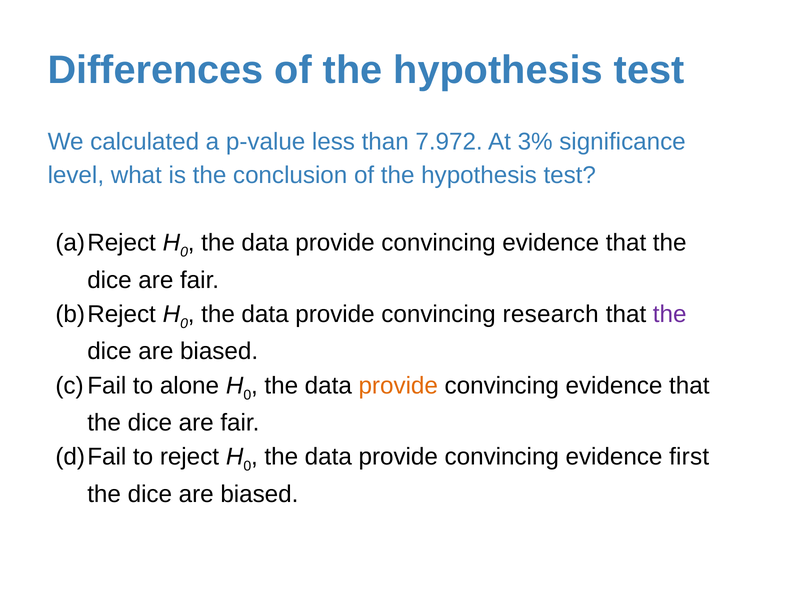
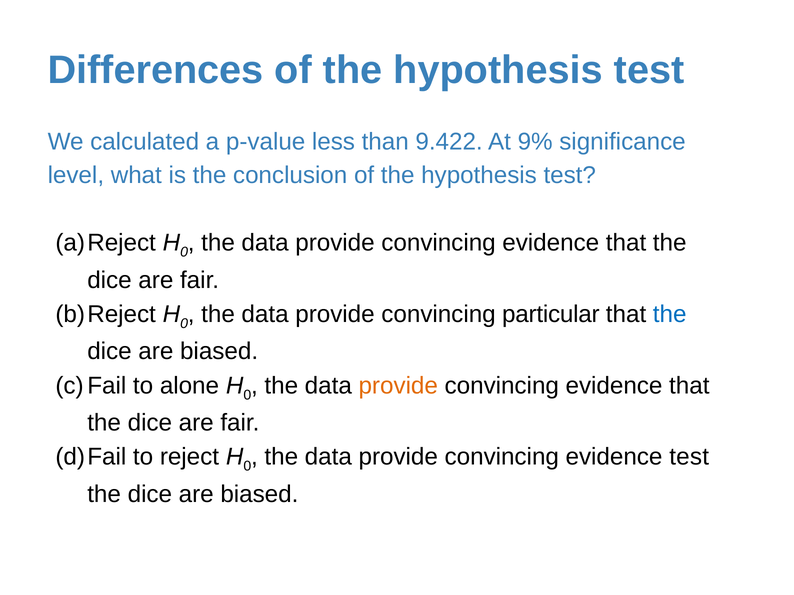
7.972: 7.972 -> 9.422
3%: 3% -> 9%
research: research -> particular
the at (670, 314) colour: purple -> blue
evidence first: first -> test
